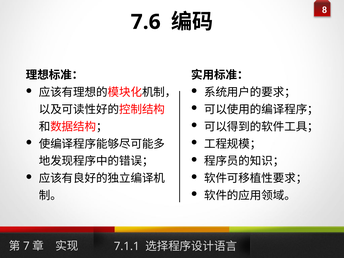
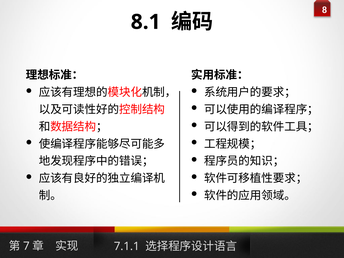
7.6: 7.6 -> 8.1
